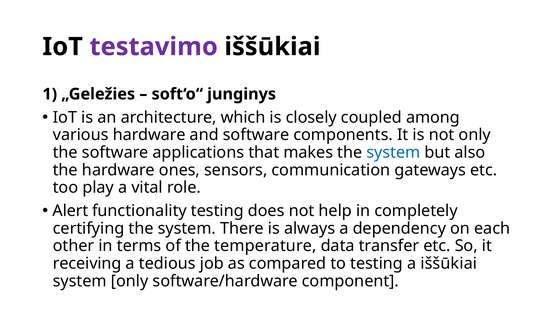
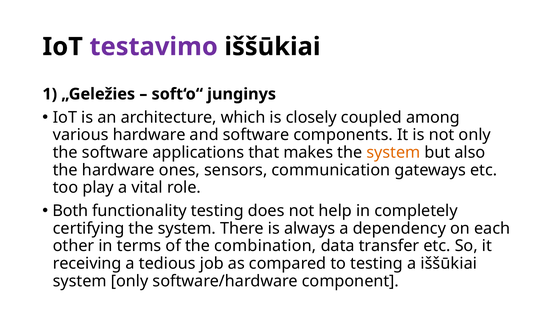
system at (393, 152) colour: blue -> orange
Alert: Alert -> Both
temperature: temperature -> combination
